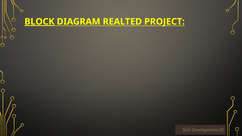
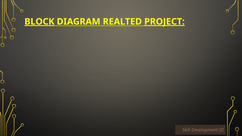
PROJECT underline: none -> present
